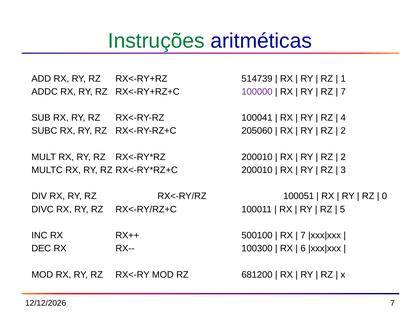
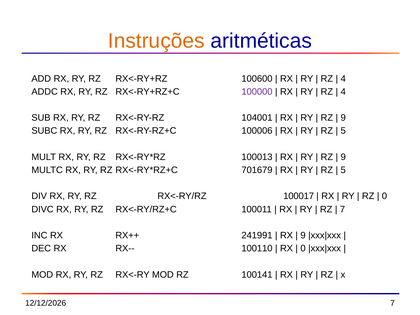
Instruções colour: green -> orange
514739: 514739 -> 100600
1 at (343, 79): 1 -> 4
7 at (343, 92): 7 -> 4
100041: 100041 -> 104001
4 at (343, 118): 4 -> 9
205060: 205060 -> 100006
2 at (343, 131): 2 -> 5
200010 at (257, 157): 200010 -> 100013
2 at (343, 157): 2 -> 9
200010 at (257, 170): 200010 -> 701679
3 at (343, 170): 3 -> 5
100051: 100051 -> 100017
5 at (343, 209): 5 -> 7
500100: 500100 -> 241991
7 at (303, 235): 7 -> 9
100300: 100300 -> 100110
6 at (303, 248): 6 -> 0
681200: 681200 -> 100141
